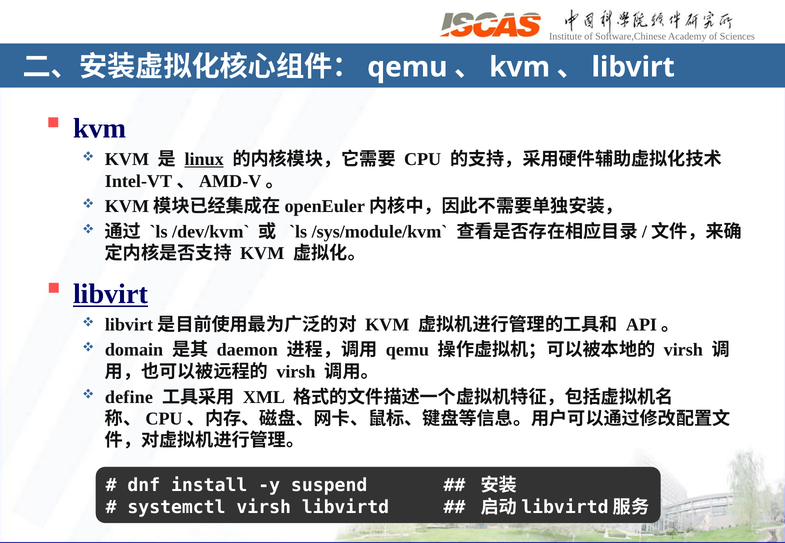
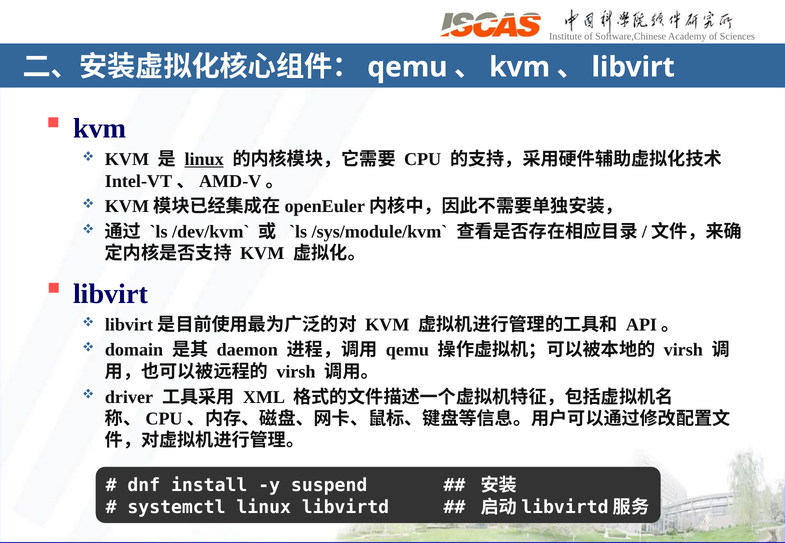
libvirt at (111, 294) underline: present -> none
define: define -> driver
systemctl virsh: virsh -> linux
